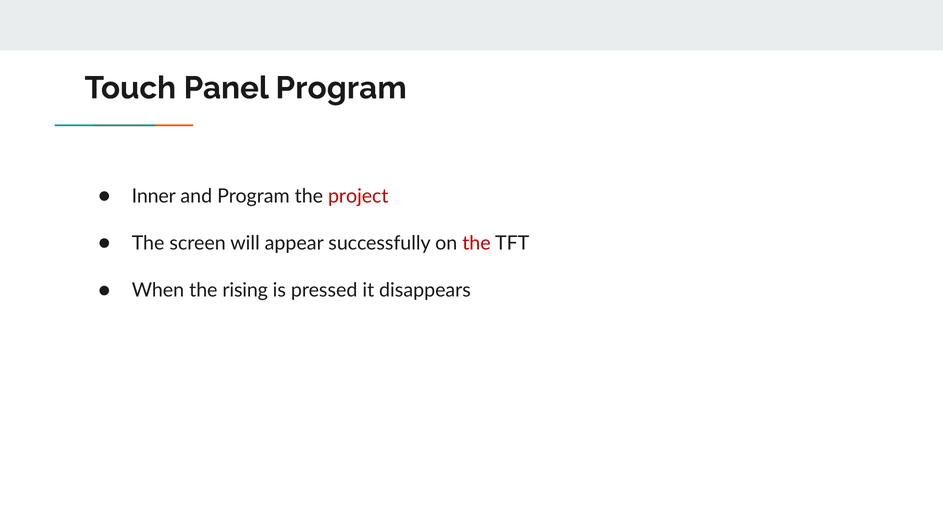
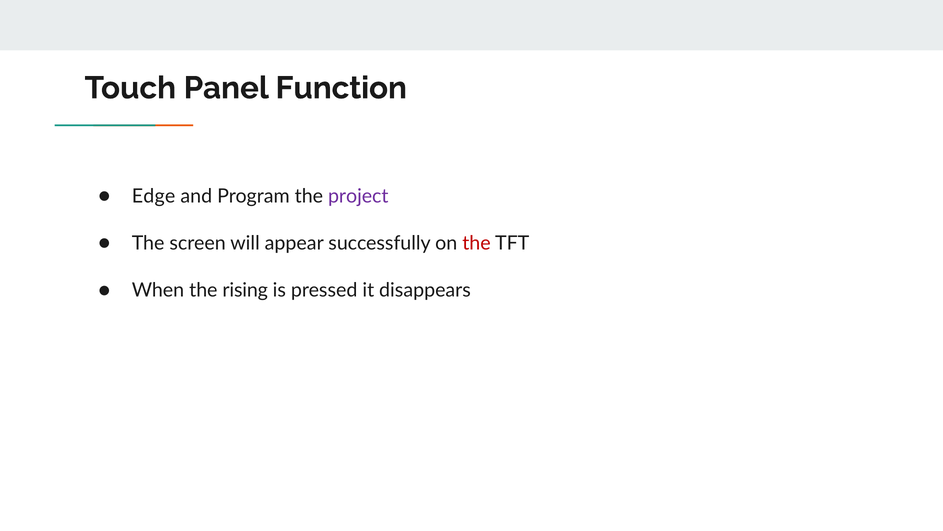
Panel Program: Program -> Function
Inner: Inner -> Edge
project colour: red -> purple
